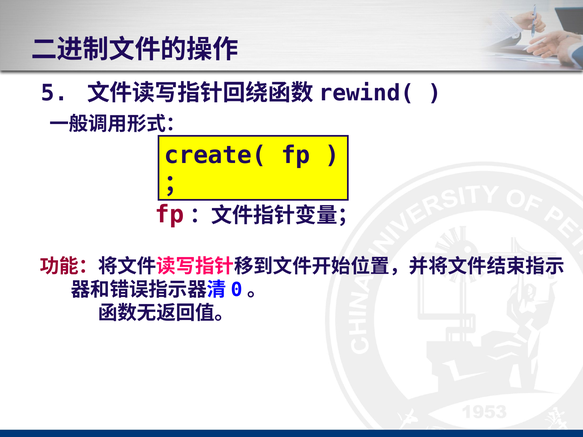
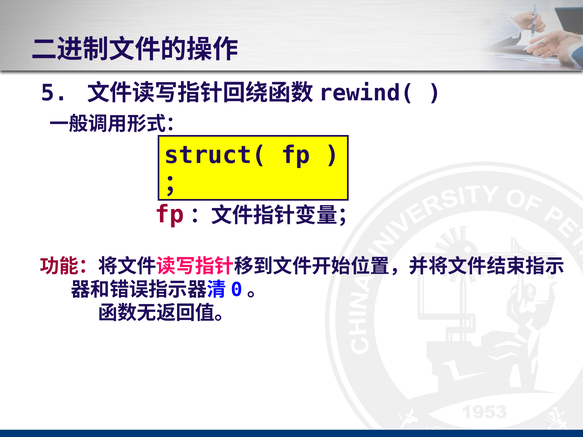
create(: create( -> struct(
